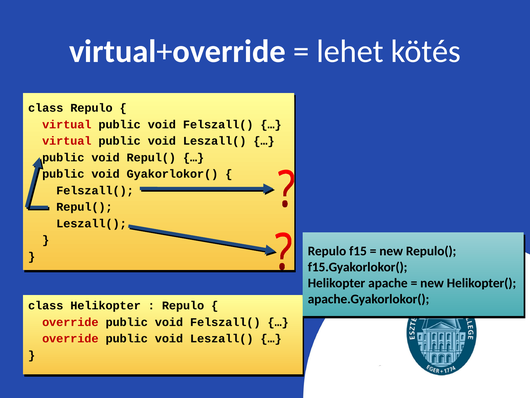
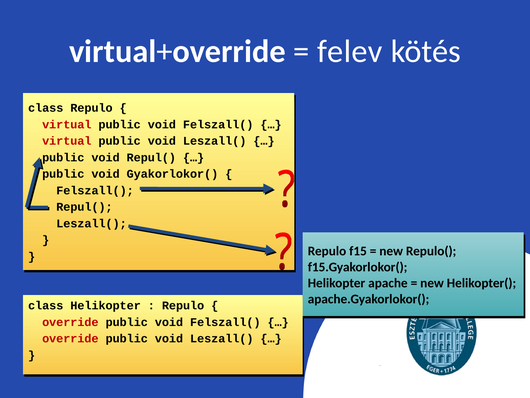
lehet: lehet -> felev
